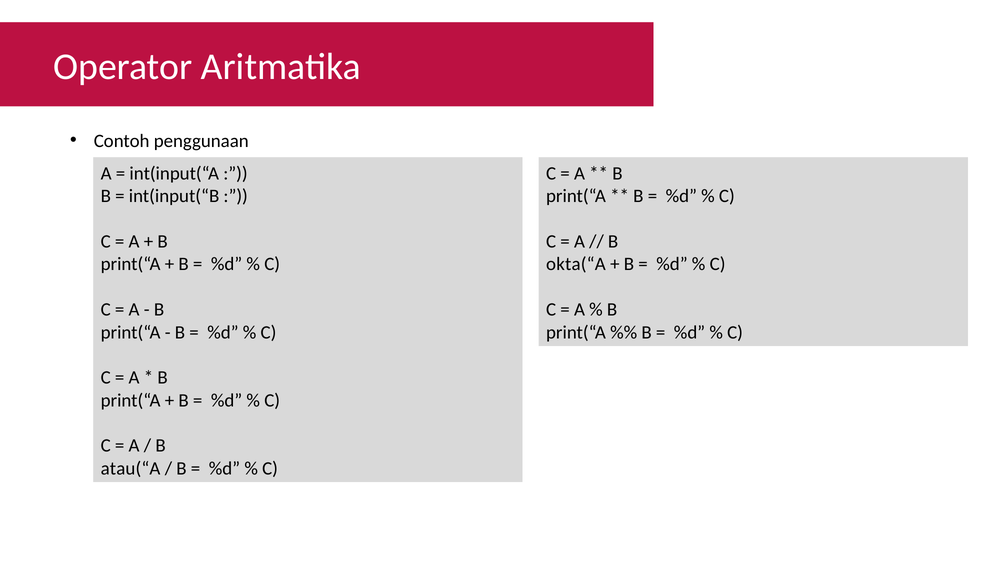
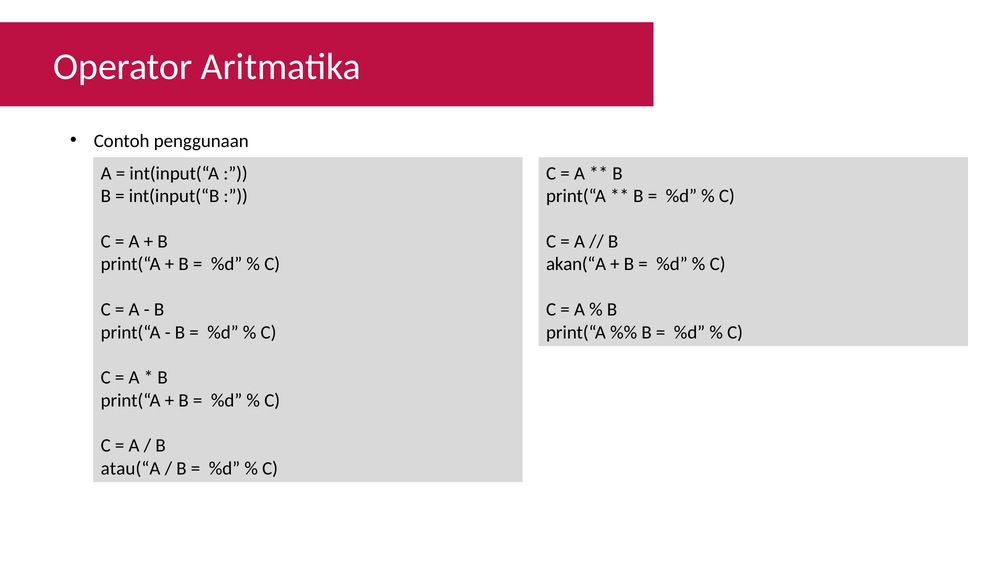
okta(“A: okta(“A -> akan(“A
